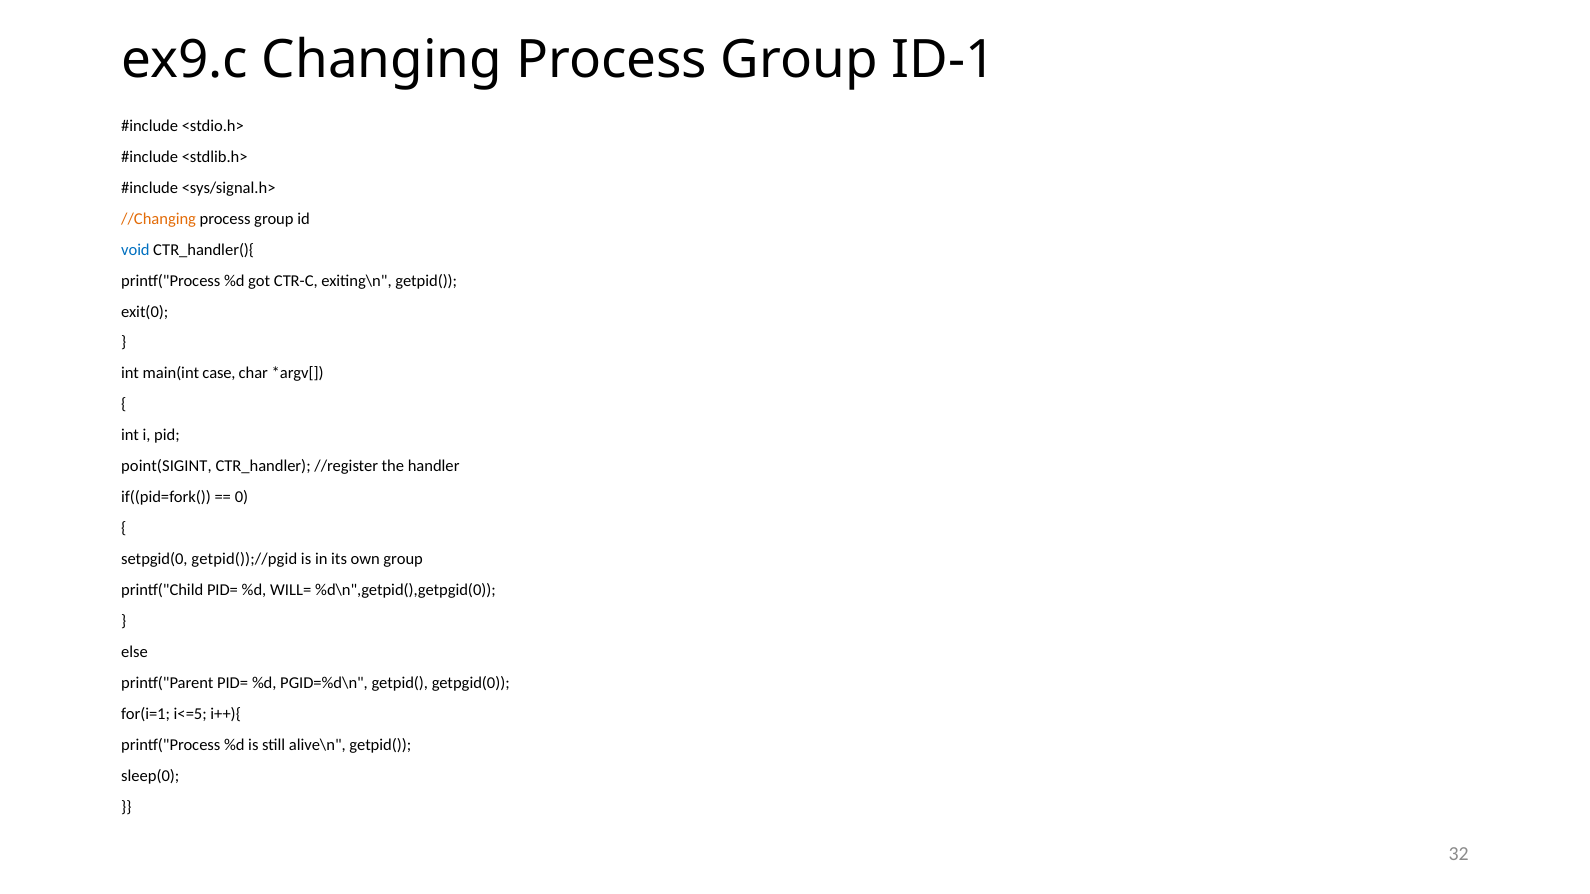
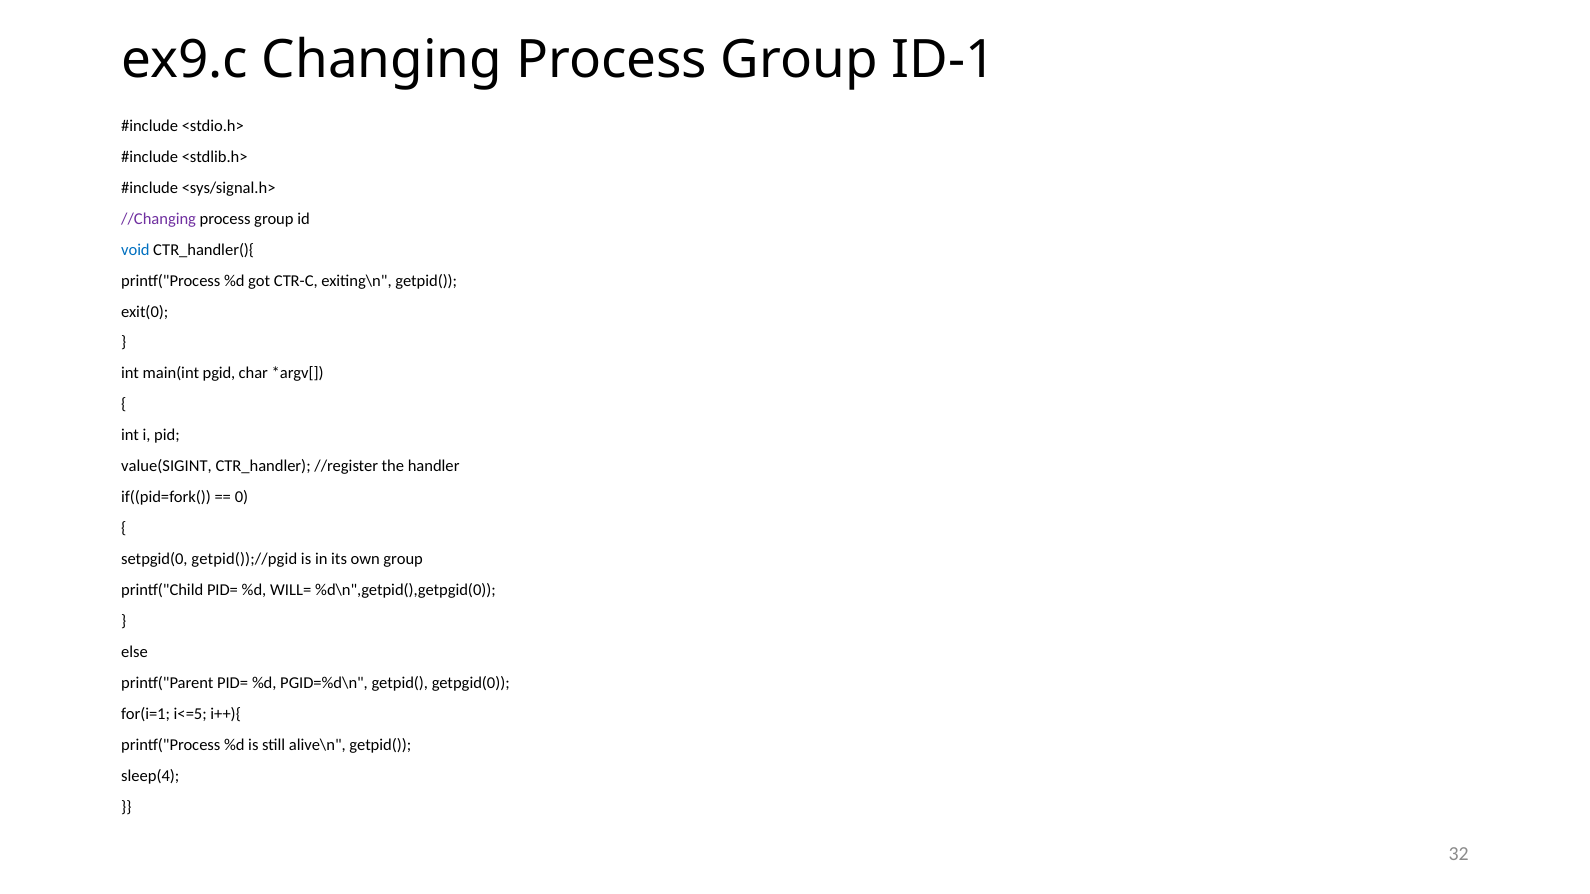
//Changing colour: orange -> purple
case: case -> pgid
point(SIGINT: point(SIGINT -> value(SIGINT
sleep(0: sleep(0 -> sleep(4
